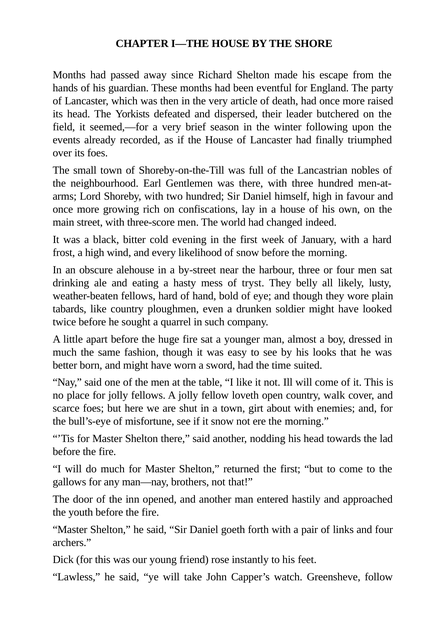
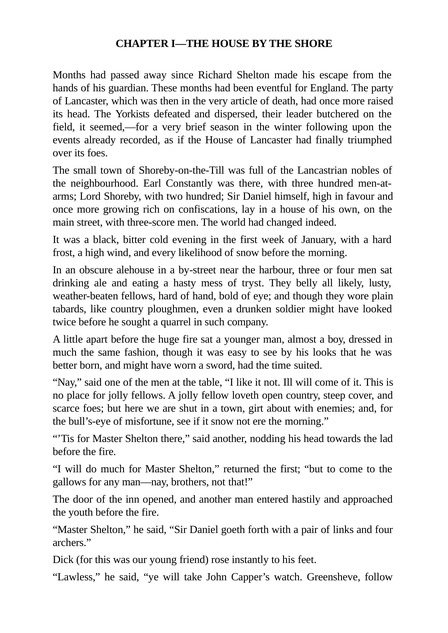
Gentlemen: Gentlemen -> Constantly
walk: walk -> steep
